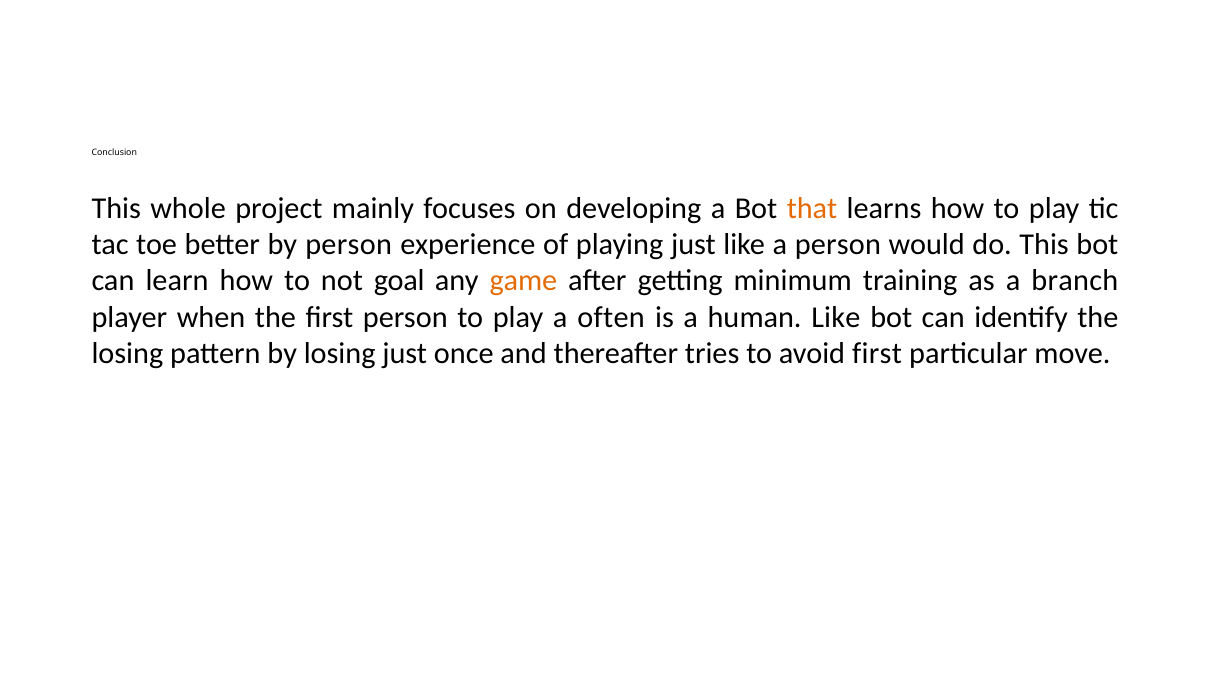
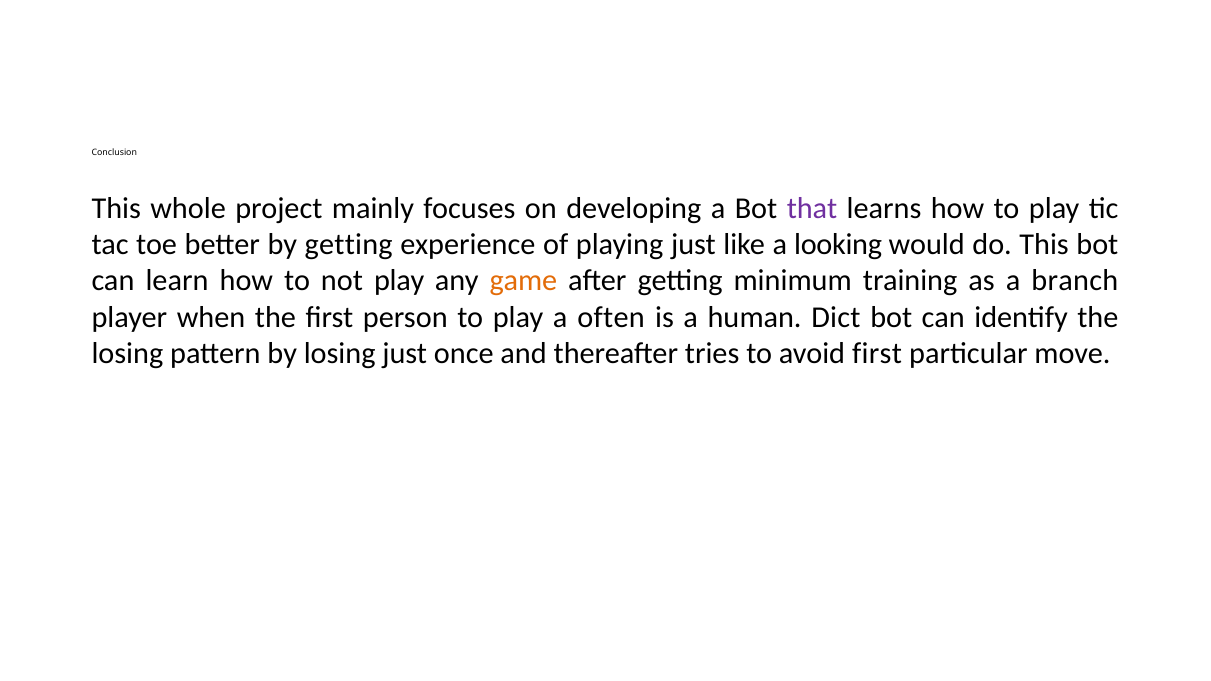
that colour: orange -> purple
by person: person -> getting
a person: person -> looking
not goal: goal -> play
human Like: Like -> Dict
